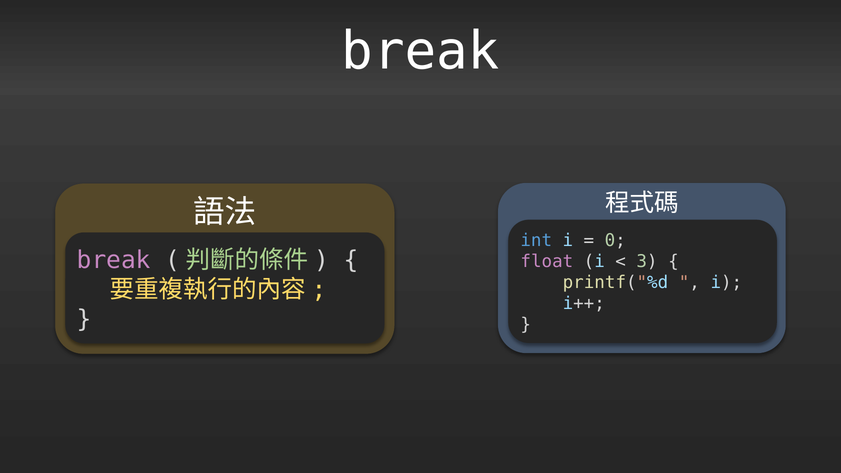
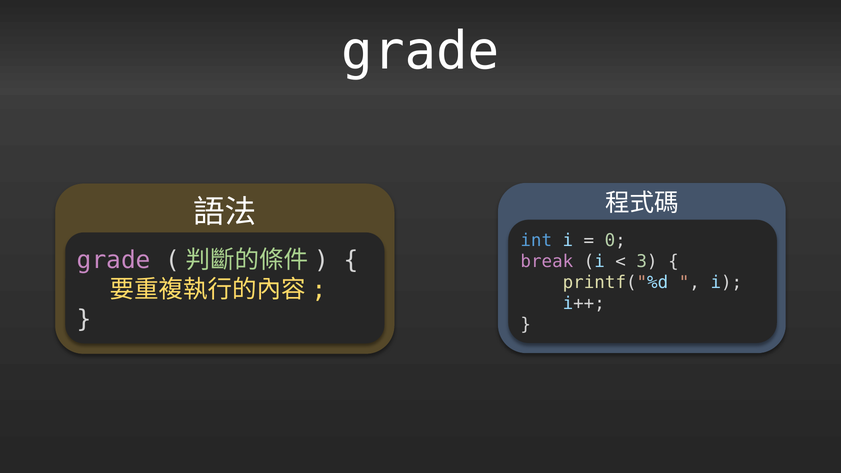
break at (420, 51): break -> grade
break at (114, 260): break -> grade
float: float -> break
